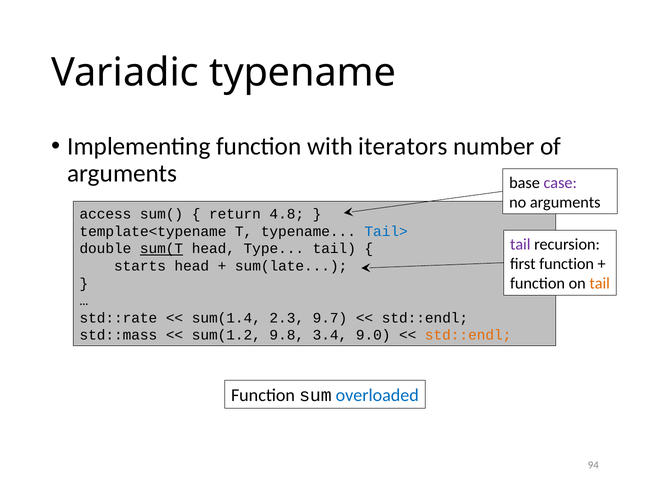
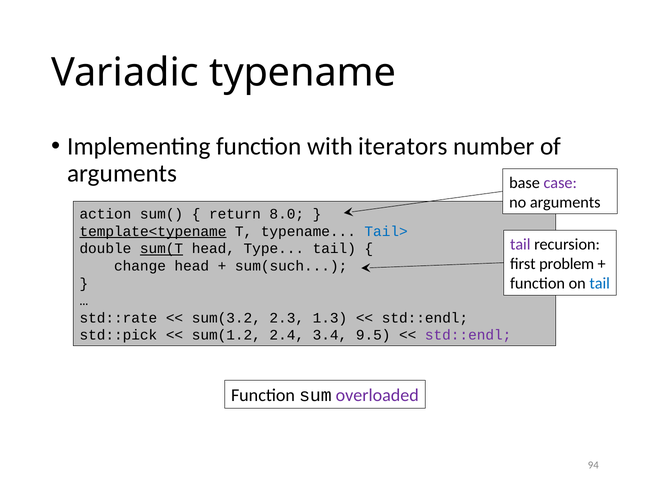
access: access -> action
4.8: 4.8 -> 8.0
template<typename underline: none -> present
first function: function -> problem
starts: starts -> change
sum(late: sum(late -> sum(such
tail at (600, 284) colour: orange -> blue
sum(1.4: sum(1.4 -> sum(3.2
9.7: 9.7 -> 1.3
std::mass: std::mass -> std::pick
9.8: 9.8 -> 2.4
9.0: 9.0 -> 9.5
std::endl at (468, 336) colour: orange -> purple
overloaded colour: blue -> purple
